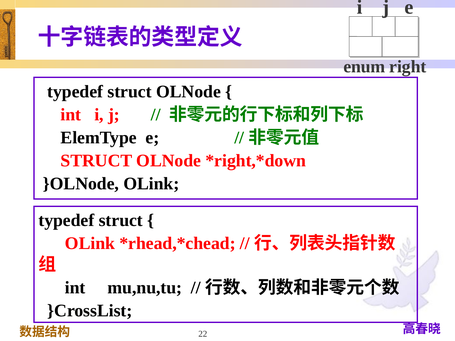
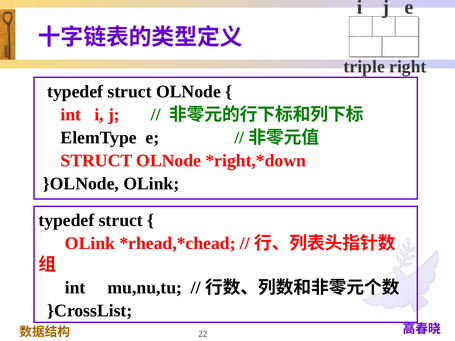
enum: enum -> triple
